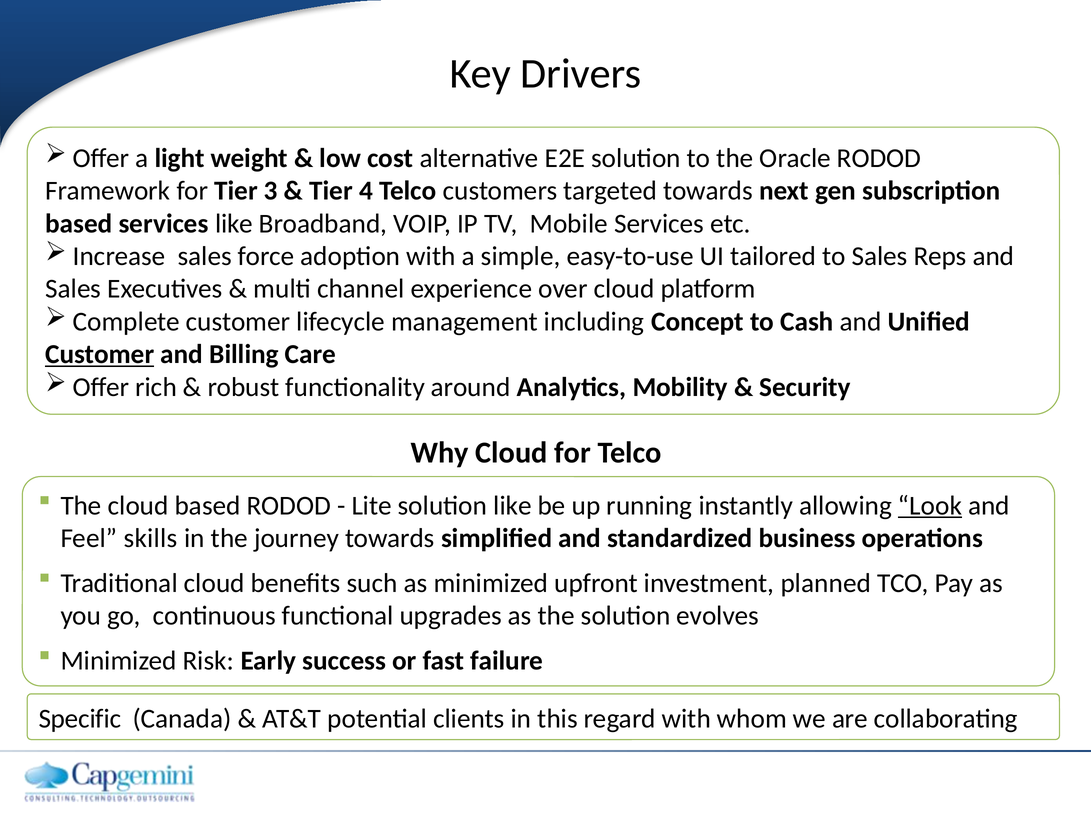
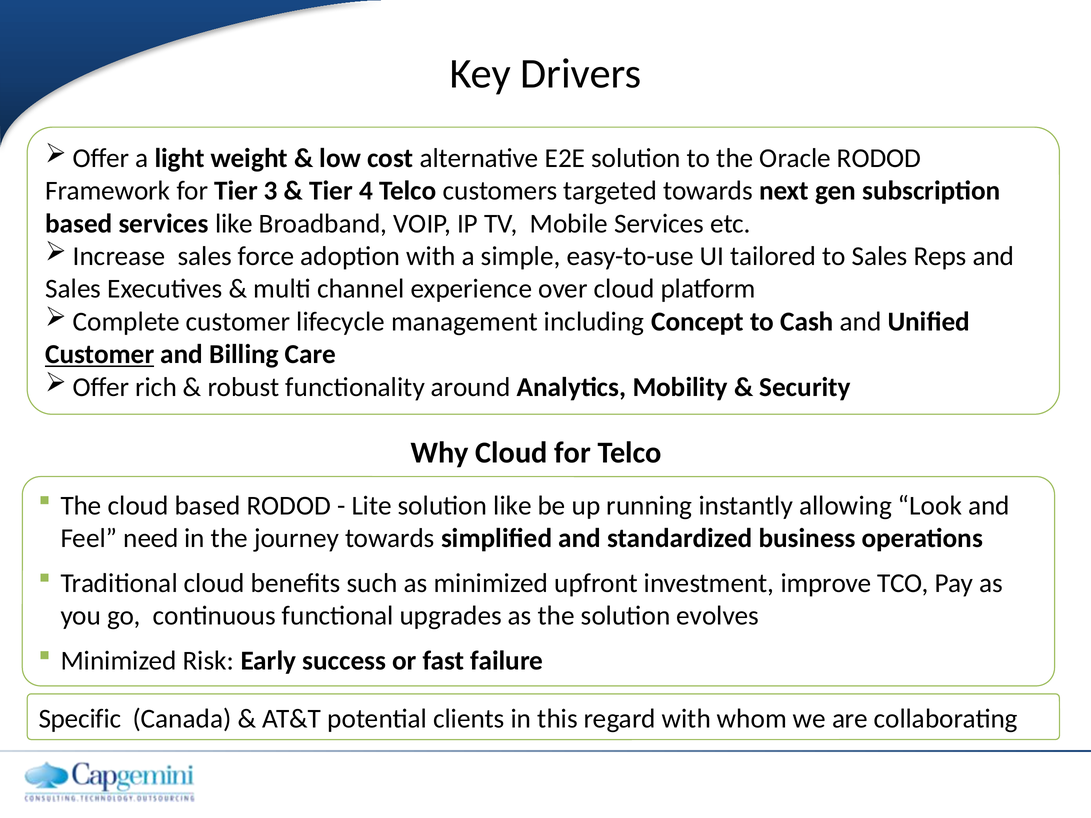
Look underline: present -> none
skills: skills -> need
planned: planned -> improve
